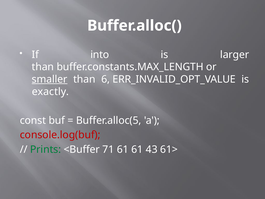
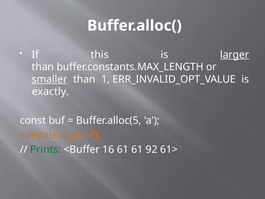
into: into -> this
larger underline: none -> present
6: 6 -> 1
console.log(buf colour: red -> orange
71: 71 -> 16
43: 43 -> 92
